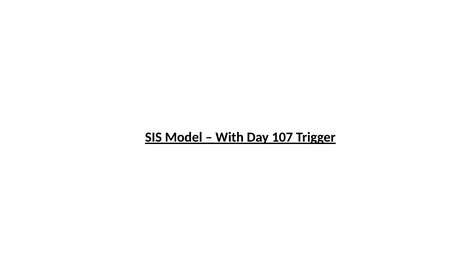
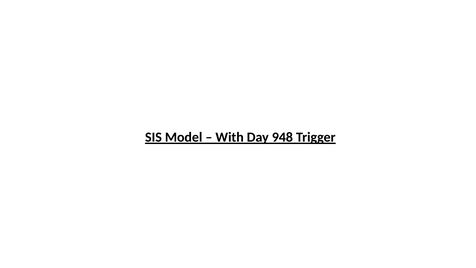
107: 107 -> 948
